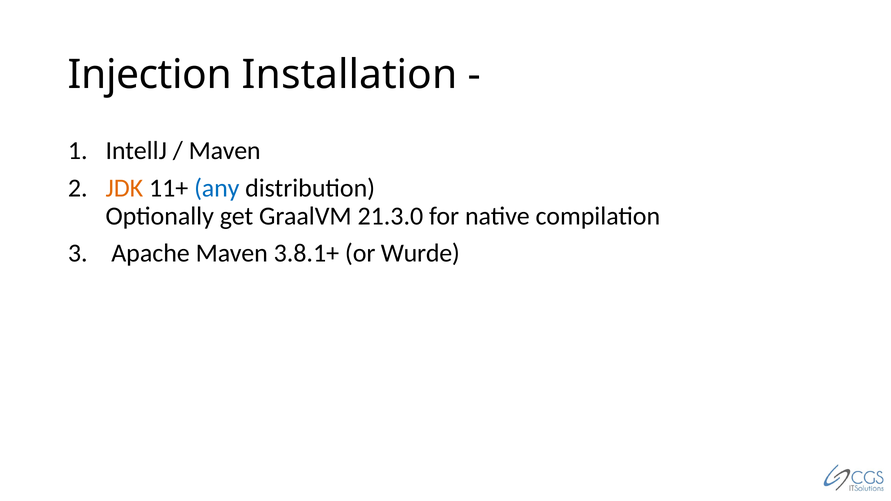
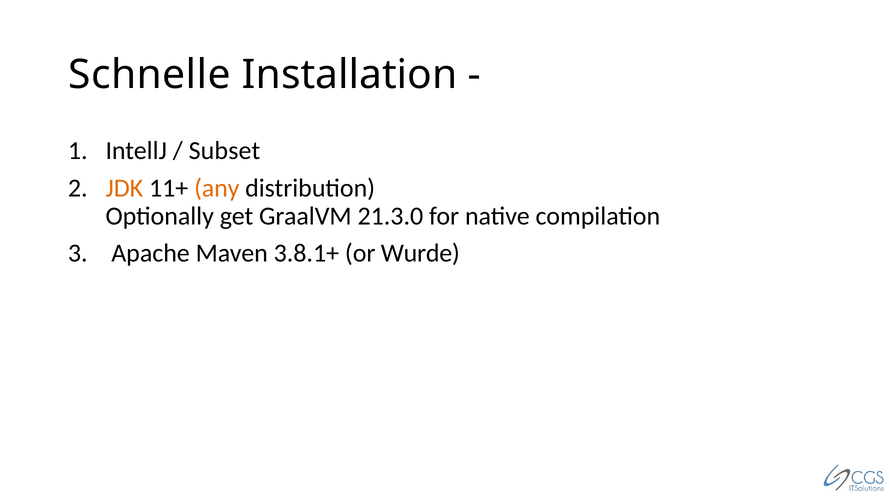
Injection: Injection -> Schnelle
Maven at (225, 151): Maven -> Subset
any colour: blue -> orange
